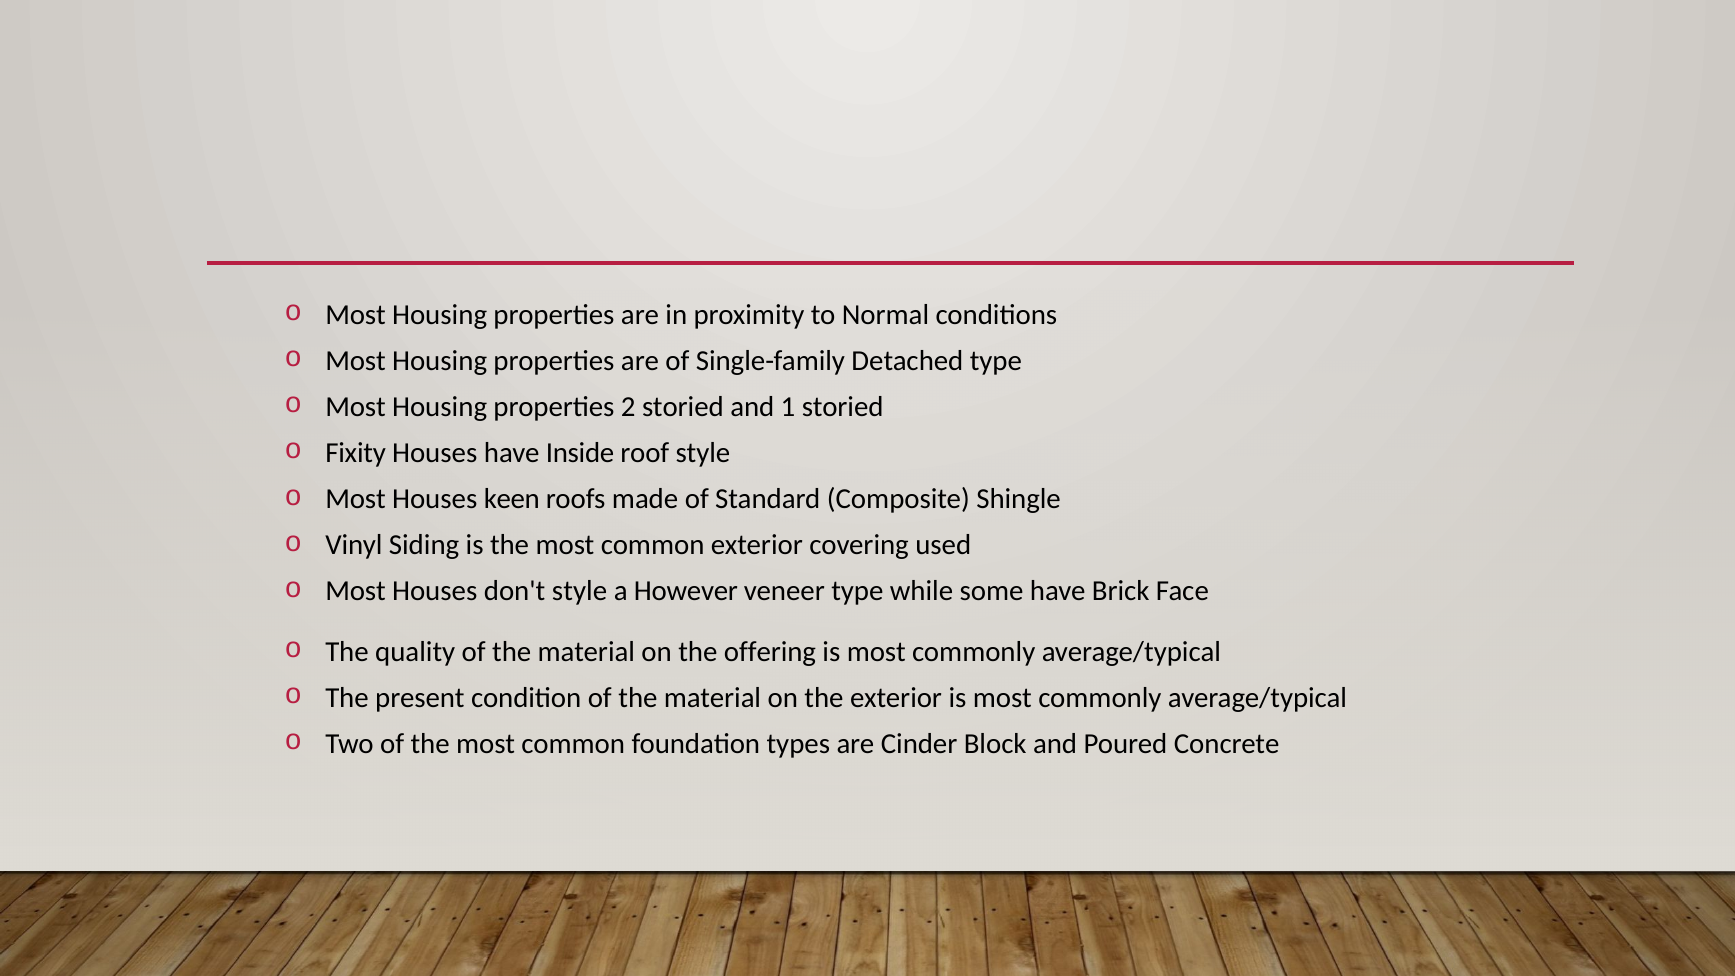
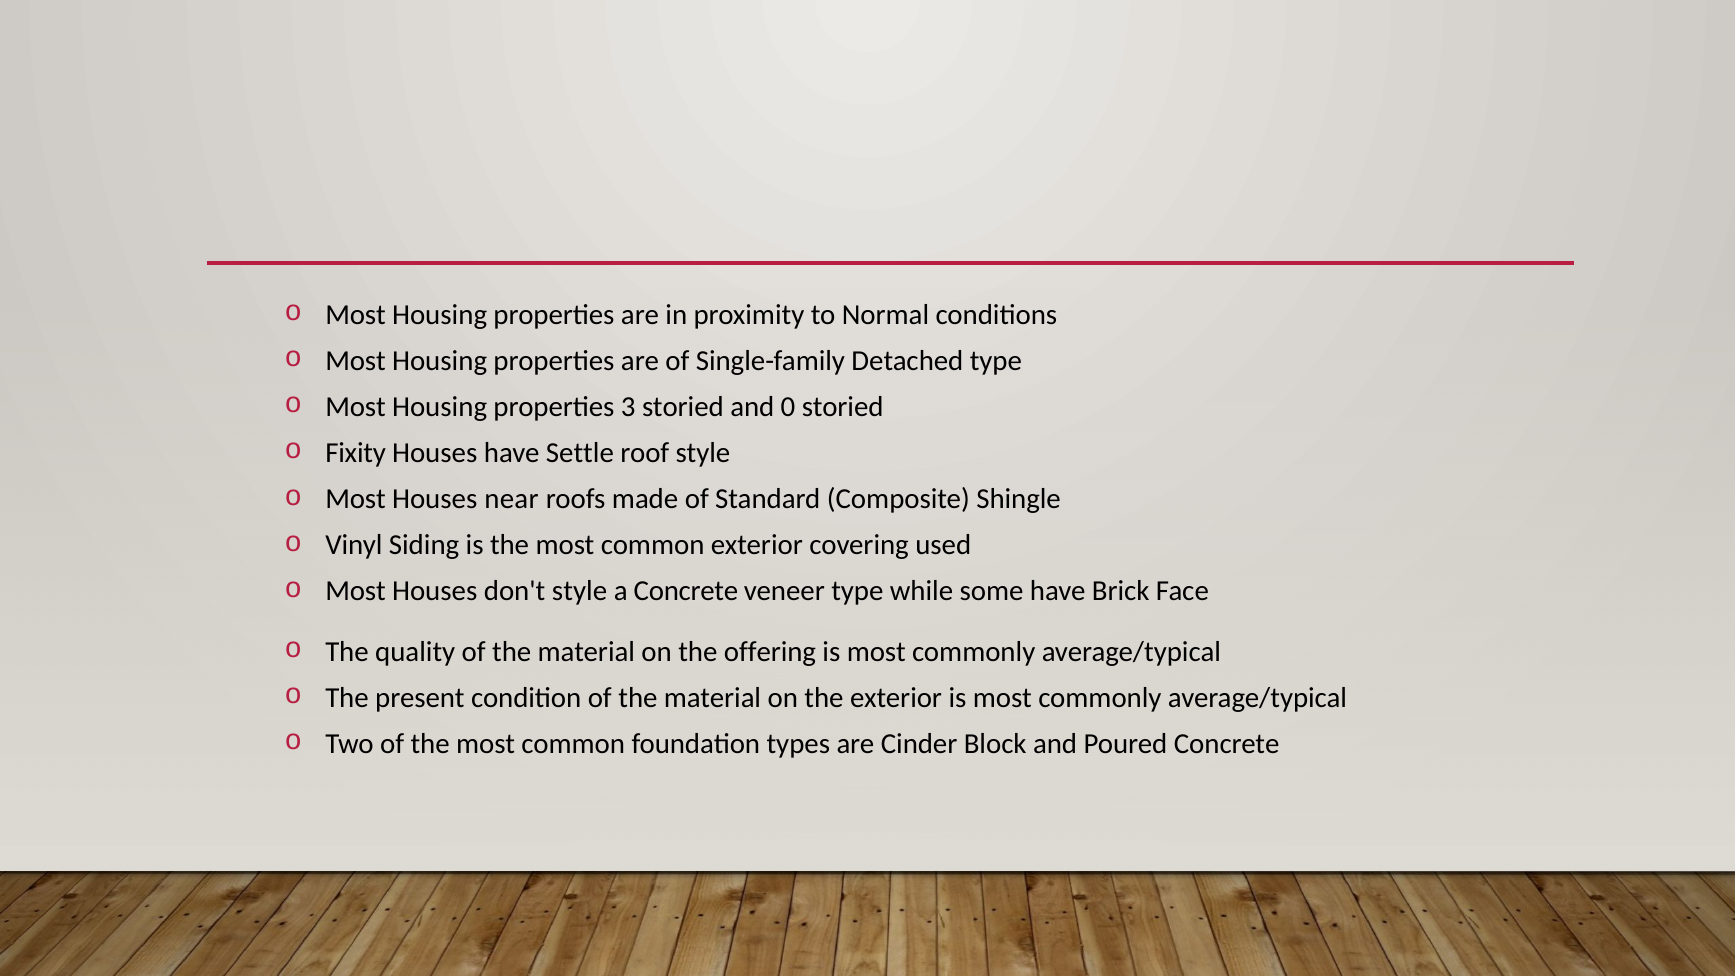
2: 2 -> 3
1: 1 -> 0
Inside: Inside -> Settle
keen: keen -> near
a However: However -> Concrete
